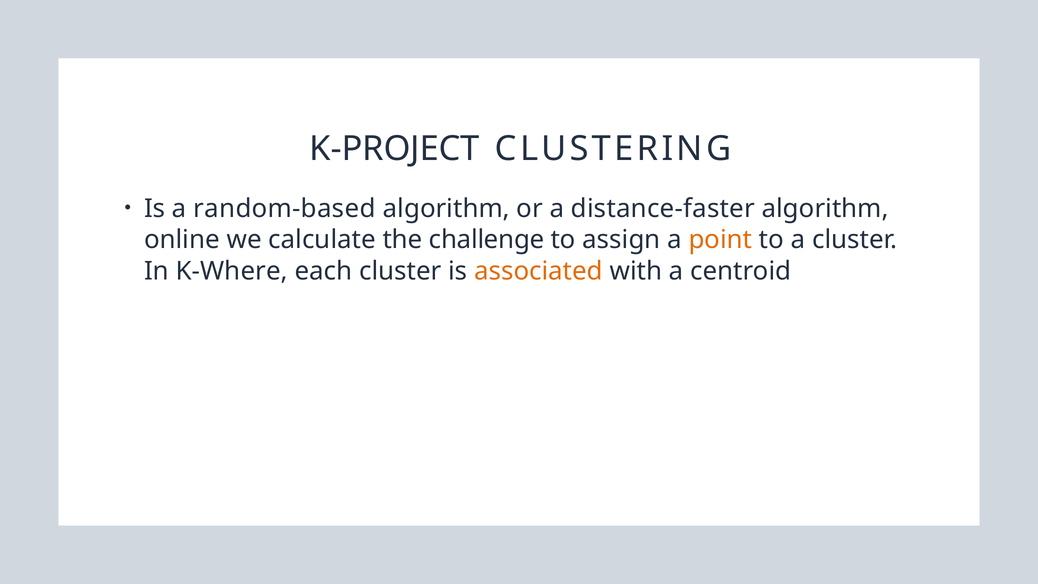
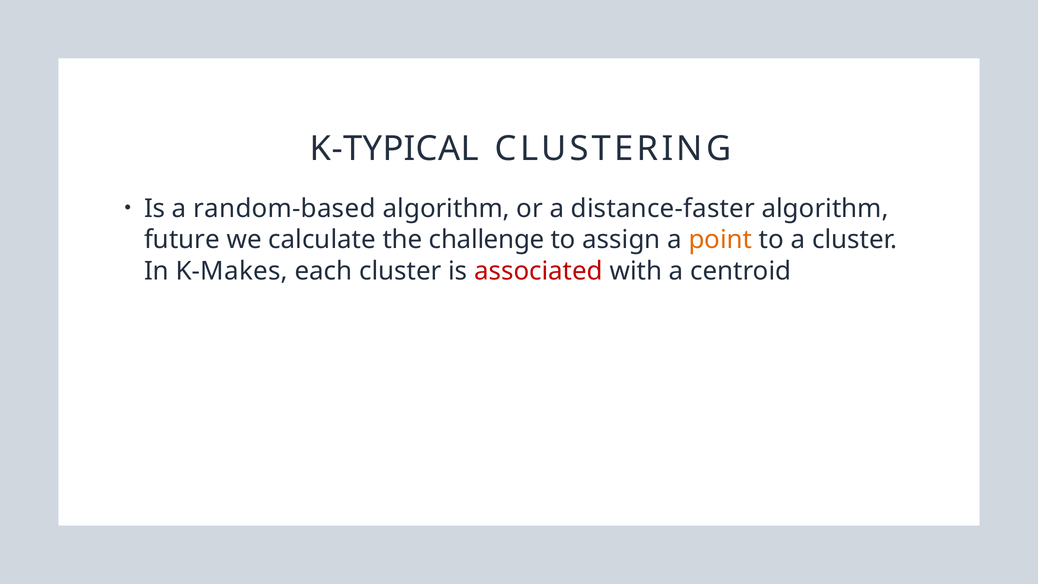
K-PROJECT: K-PROJECT -> K-TYPICAL
online: online -> future
K-Where: K-Where -> K-Makes
associated colour: orange -> red
